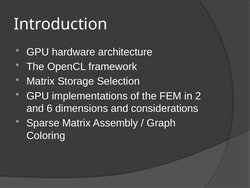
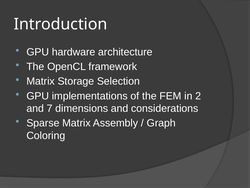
6: 6 -> 7
